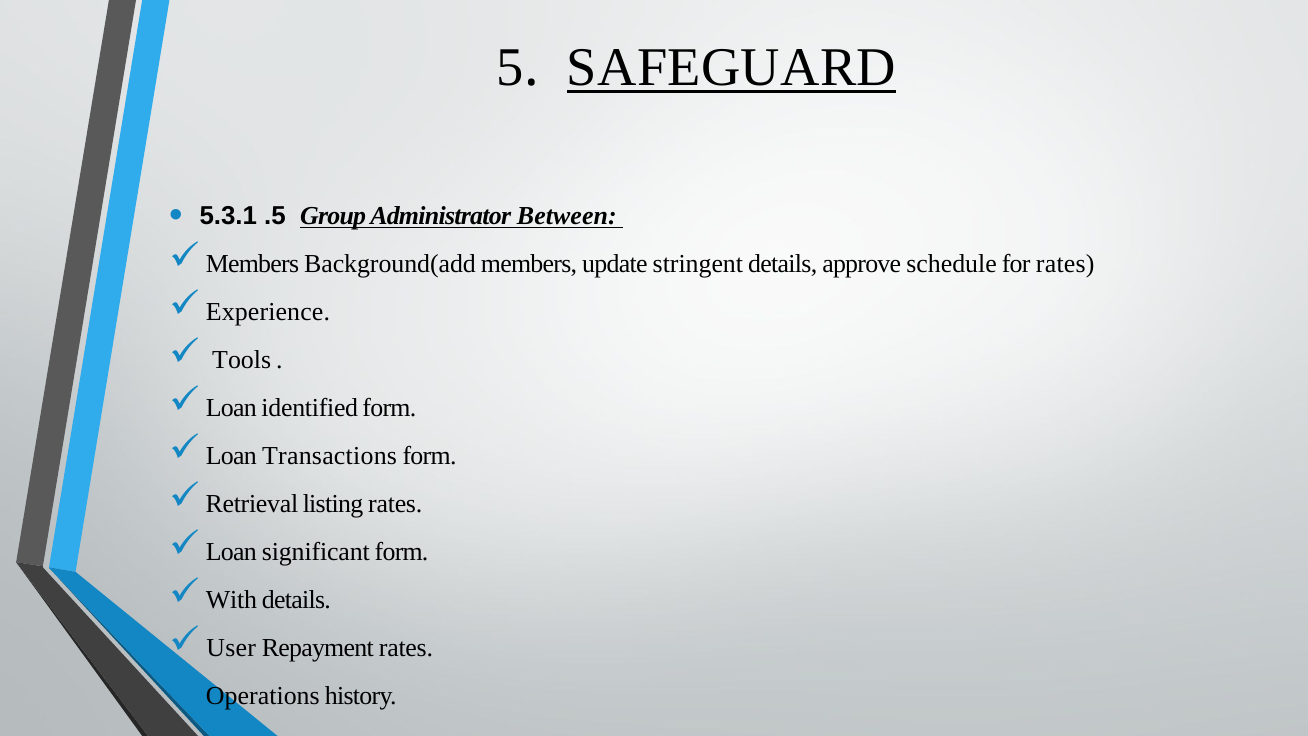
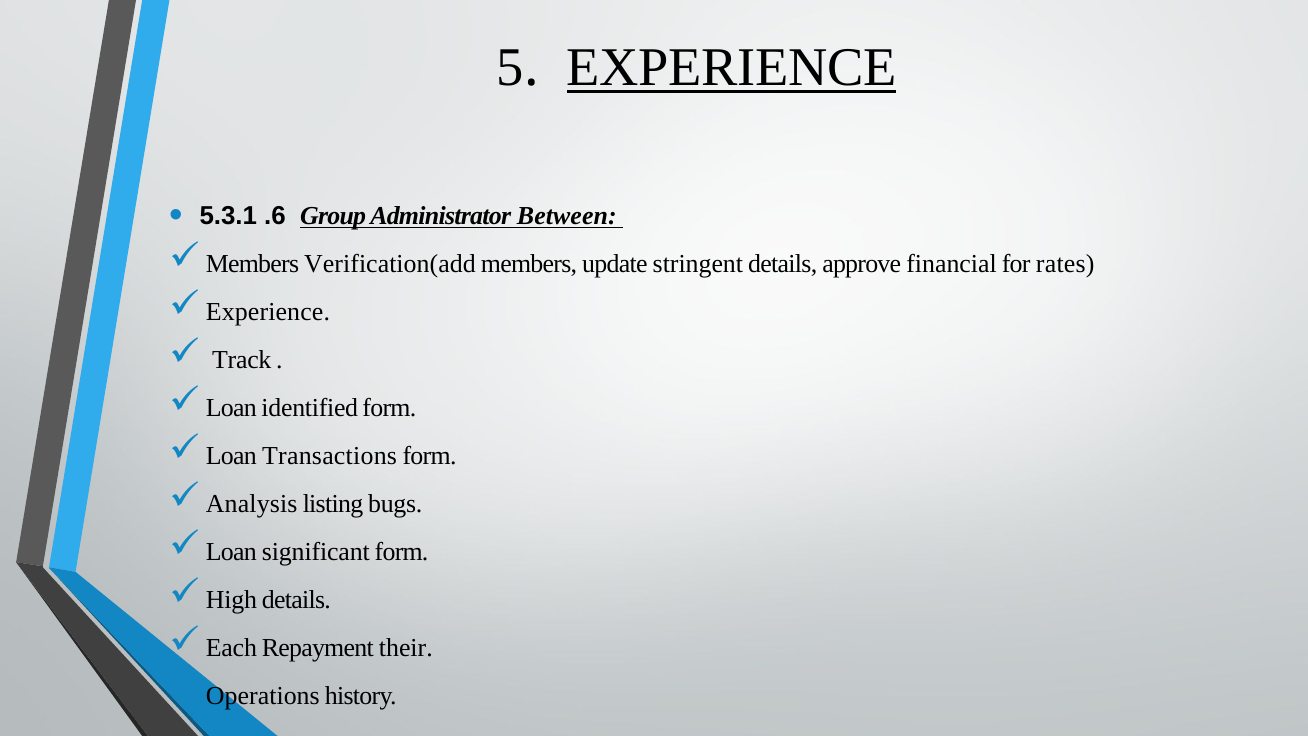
SAFEGUARD at (731, 68): SAFEGUARD -> EXPERIENCE
.5: .5 -> .6
Background(add: Background(add -> Verification(add
schedule: schedule -> financial
Tools: Tools -> Track
Retrieval: Retrieval -> Analysis
listing rates: rates -> bugs
With: With -> High
User: User -> Each
Repayment rates: rates -> their
